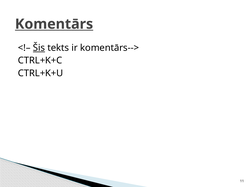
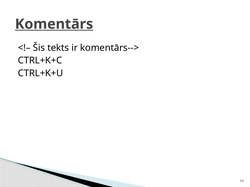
Šis underline: present -> none
